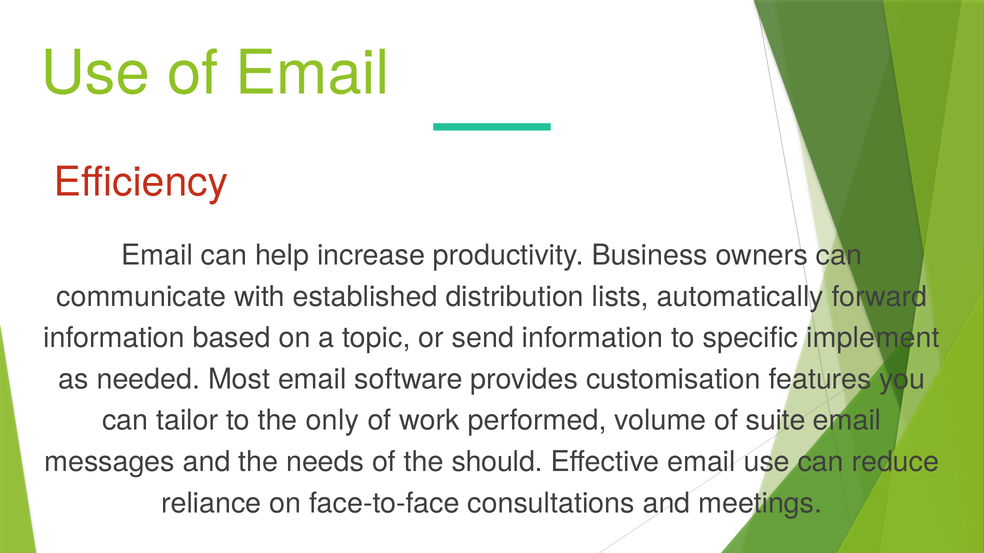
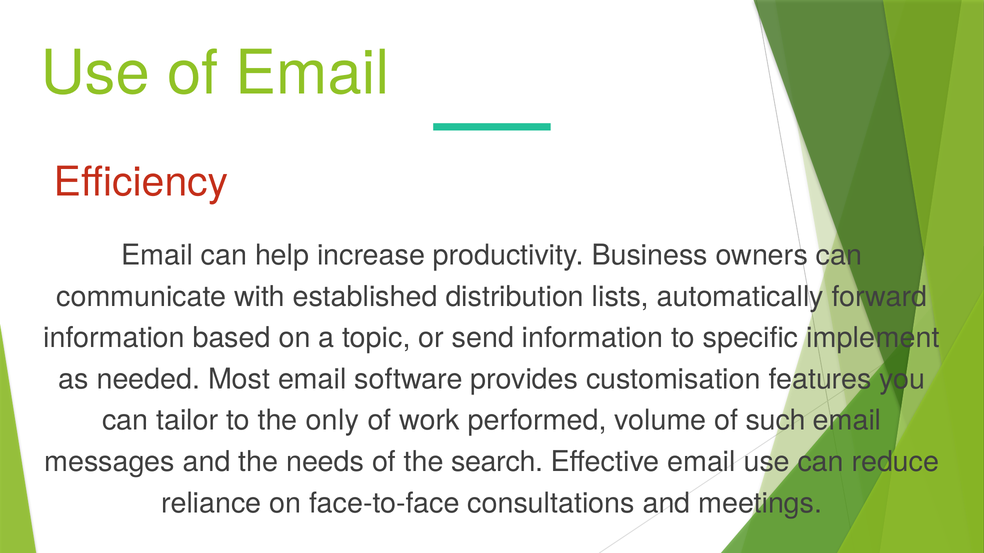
suite: suite -> such
should: should -> search
